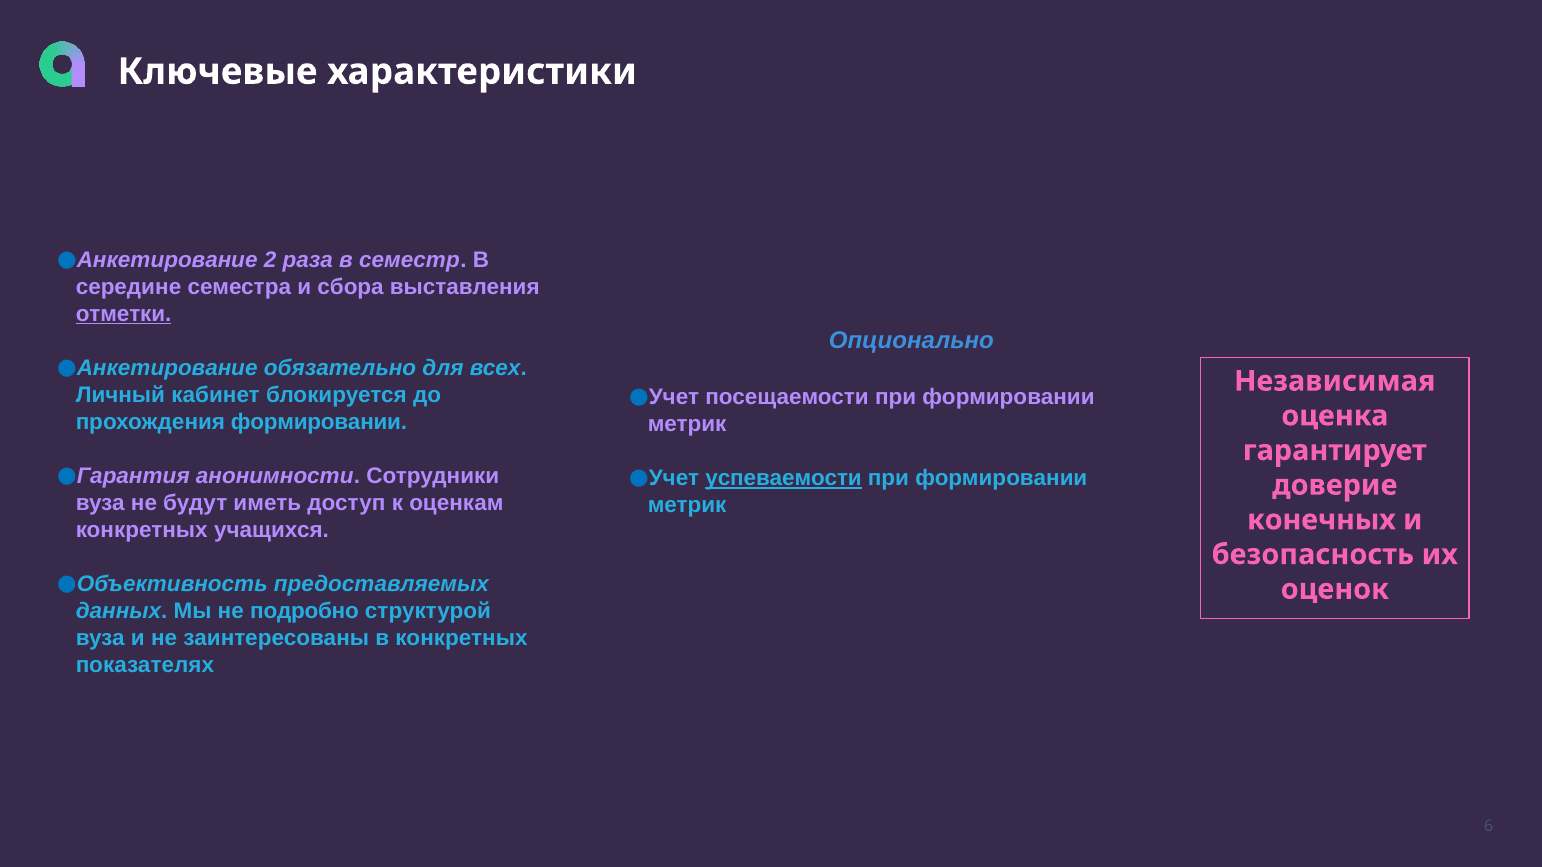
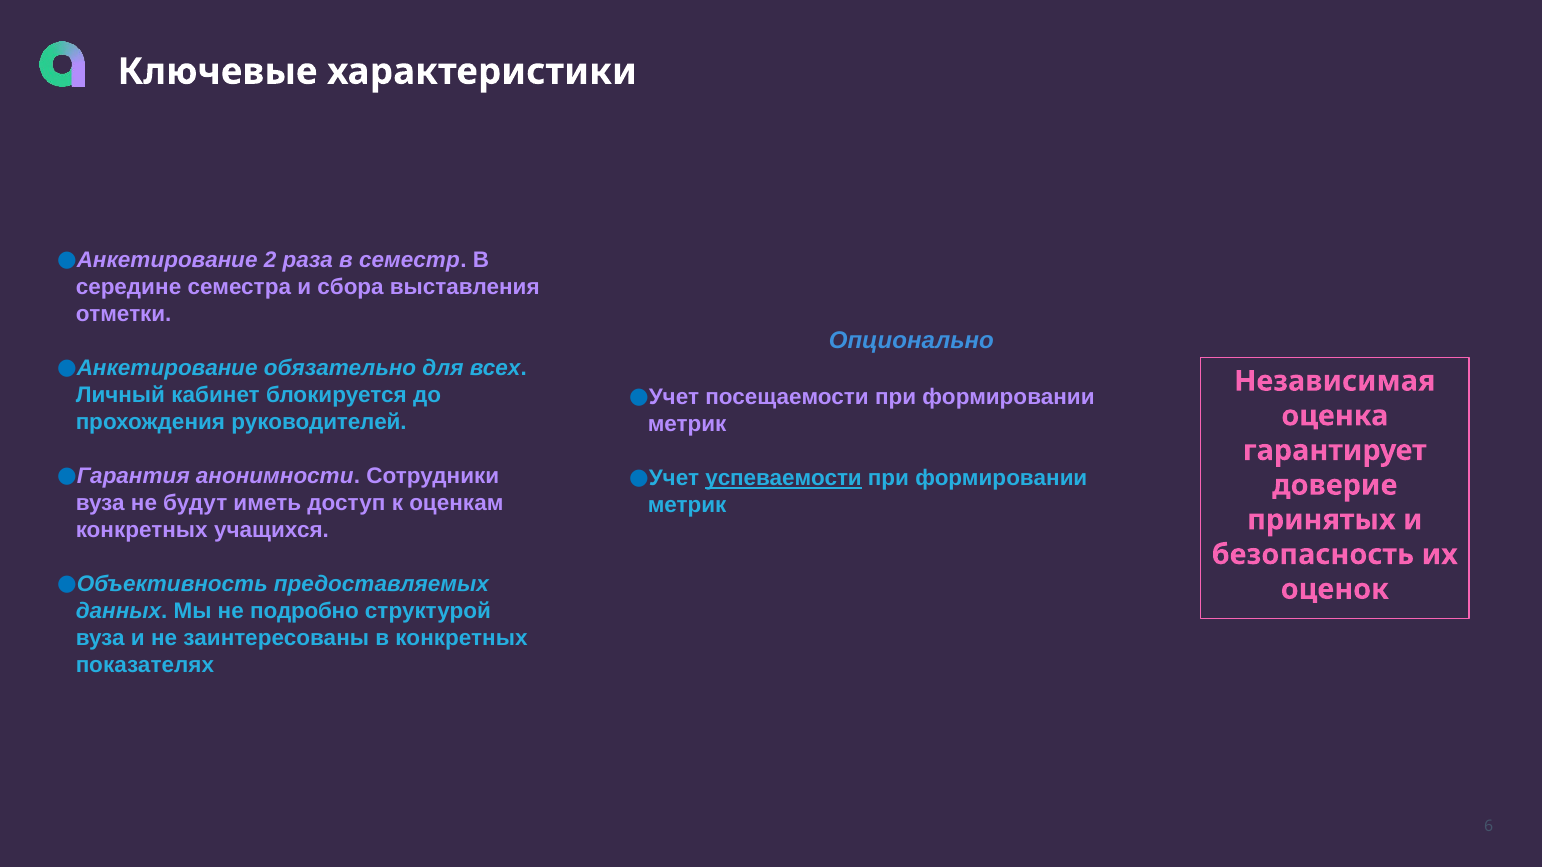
отметки underline: present -> none
прохождения формировании: формировании -> руководителей
конечных: конечных -> принятых
